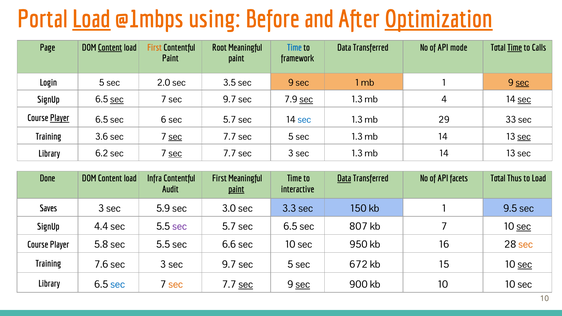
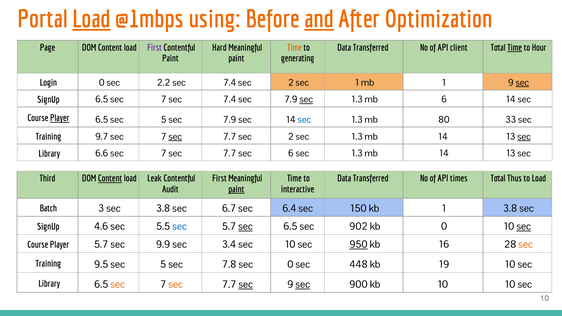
and underline: none -> present
Optimization underline: present -> none
Content at (110, 48) underline: present -> none
First at (155, 48) colour: orange -> purple
Root: Root -> Hard
Time at (294, 48) colour: blue -> orange
mode: mode -> client
Calls: Calls -> Hour
framework: framework -> generating
Login 5: 5 -> 0
2.0: 2.0 -> 2.2
3.5 at (230, 83): 3.5 -> 7.4
9 at (291, 83): 9 -> 2
sec at (117, 100) underline: present -> none
7 sec 9.7: 9.7 -> 7.4
mb 4: 4 -> 6
sec at (524, 100) underline: present -> none
6.5 sec 6: 6 -> 5
5.7 at (230, 120): 5.7 -> 7.9
29: 29 -> 80
3.6: 3.6 -> 9.7
7.7 sec 5: 5 -> 2
6.2: 6.2 -> 6.6
sec at (175, 154) underline: present -> none
7.7 sec 3: 3 -> 6
Done: Done -> Third
Content at (110, 179) underline: none -> present
Infra: Infra -> Leak
Data at (344, 179) underline: present -> none
facets: facets -> times
Saves: Saves -> Batch
sec 5.9: 5.9 -> 3.8
3.0: 3.0 -> 6.7
3.3: 3.3 -> 6.4
1 9.5: 9.5 -> 3.8
4.4: 4.4 -> 4.6
sec at (180, 227) colour: purple -> blue
sec at (246, 227) underline: none -> present
807: 807 -> 902
kb 7: 7 -> 0
Player 5.8: 5.8 -> 5.7
5.5 at (163, 245): 5.5 -> 9.9
6.6: 6.6 -> 3.4
950 underline: none -> present
7.6: 7.6 -> 9.5
3 at (163, 265): 3 -> 5
9.7 at (229, 265): 9.7 -> 7.8
5 at (290, 265): 5 -> 0
672: 672 -> 448
15: 15 -> 19
sec at (525, 265) underline: present -> none
sec at (118, 285) colour: blue -> orange
